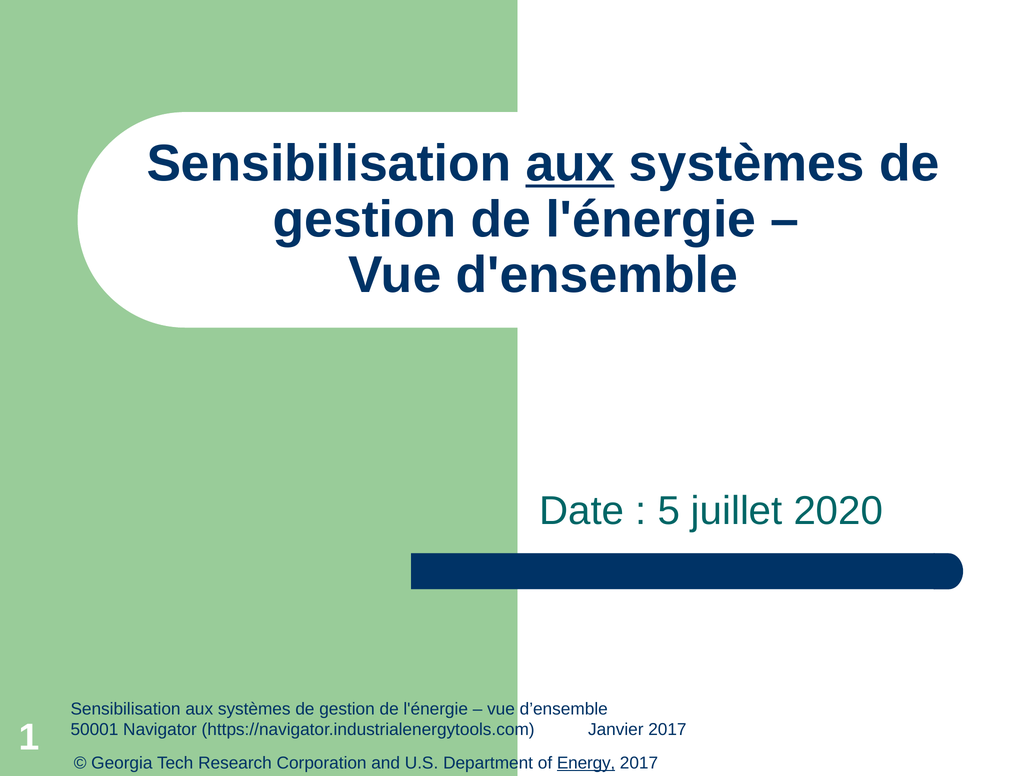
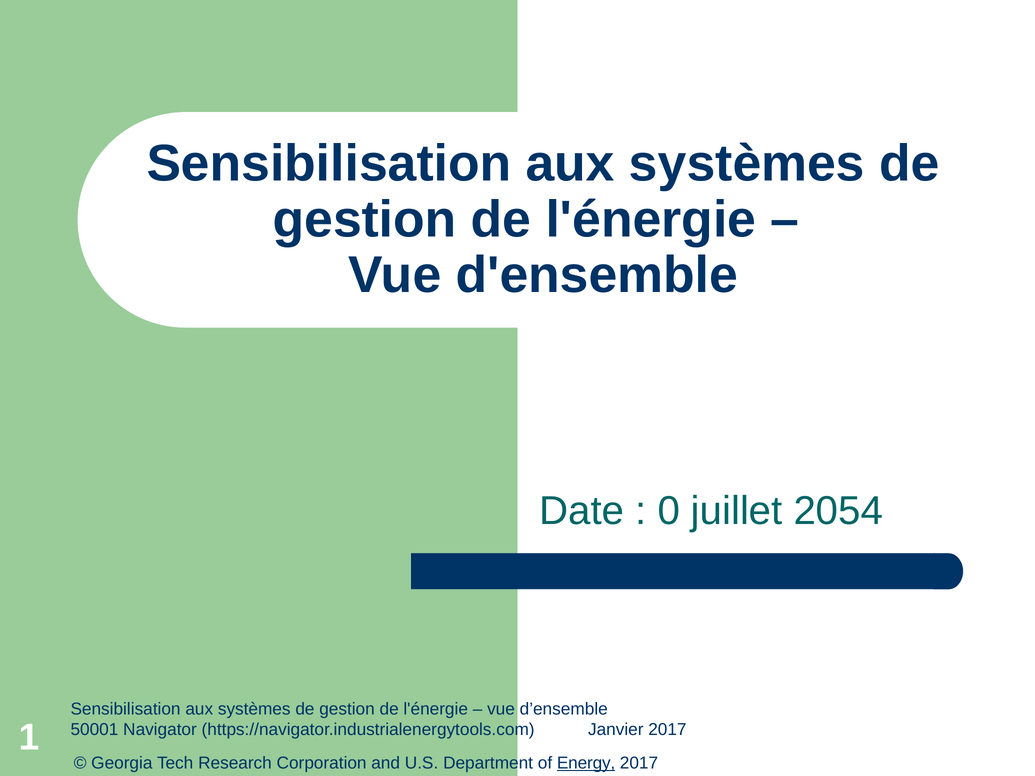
aux at (570, 164) underline: present -> none
5: 5 -> 0
2020: 2020 -> 2054
